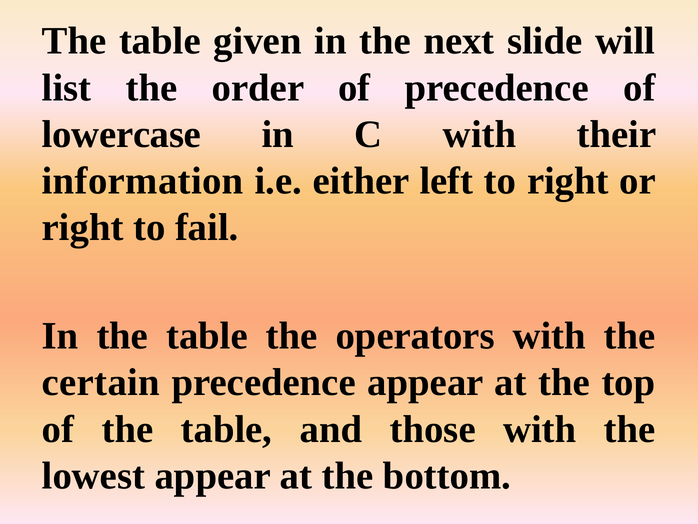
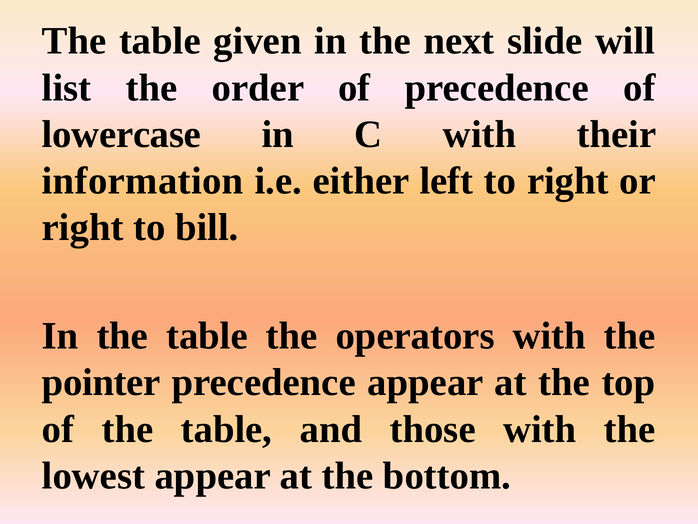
fail: fail -> bill
certain: certain -> pointer
